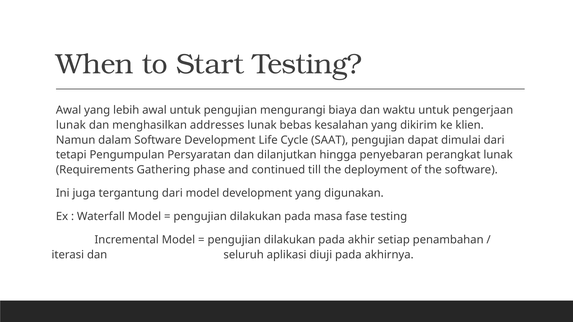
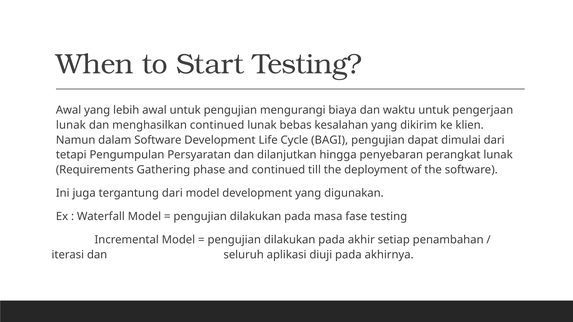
menghasilkan addresses: addresses -> continued
SAAT: SAAT -> BAGI
